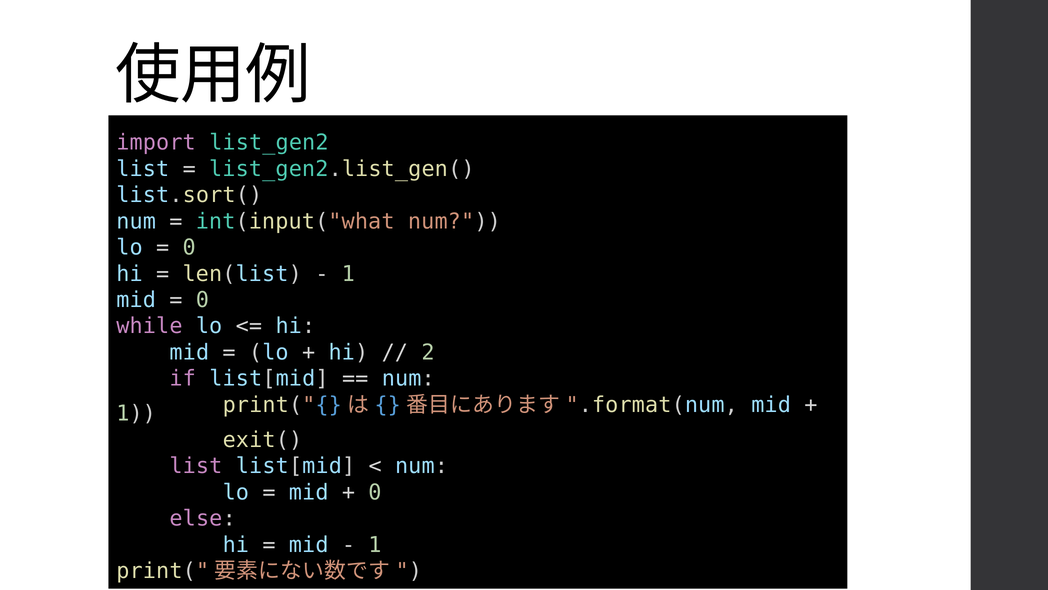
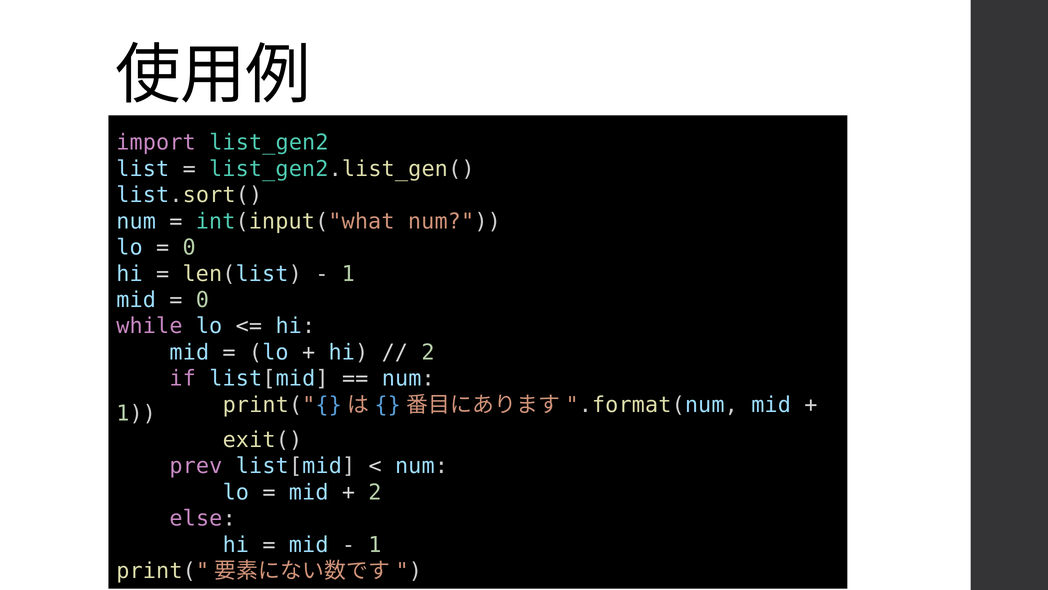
list at (196, 466): list -> prev
0 at (375, 492): 0 -> 2
